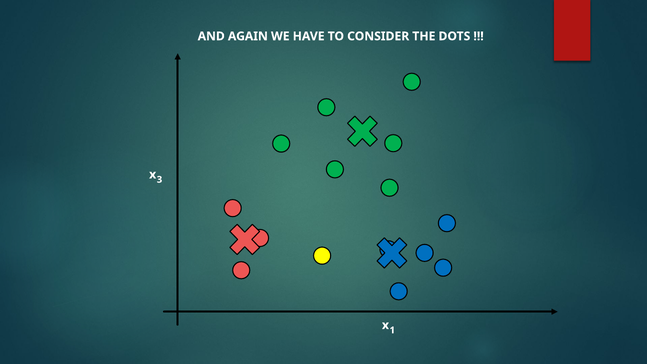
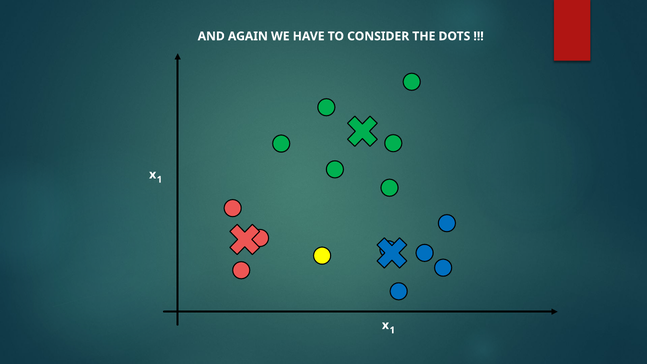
3 at (160, 180): 3 -> 1
